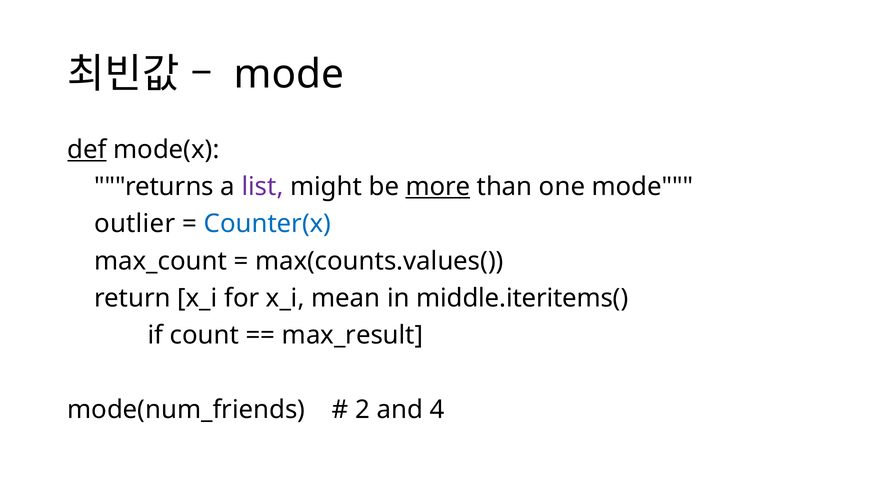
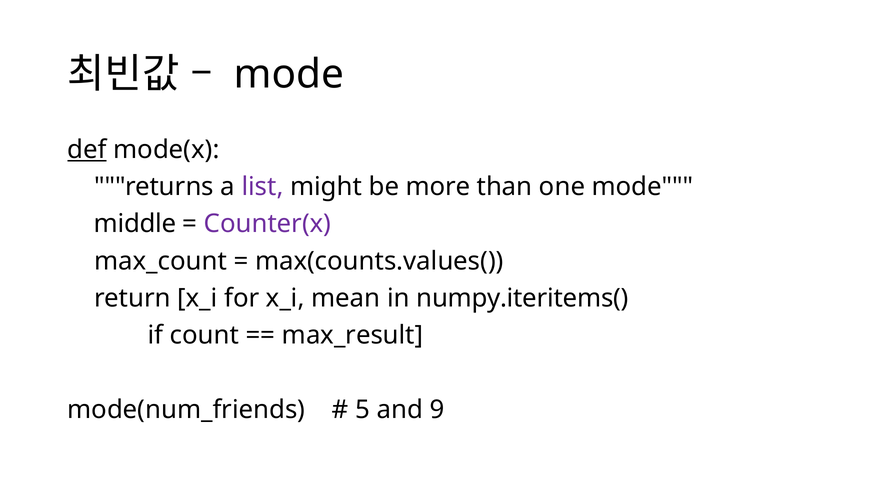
more underline: present -> none
outlier: outlier -> middle
Counter(x colour: blue -> purple
middle.iteritems(: middle.iteritems( -> numpy.iteritems(
2: 2 -> 5
4: 4 -> 9
